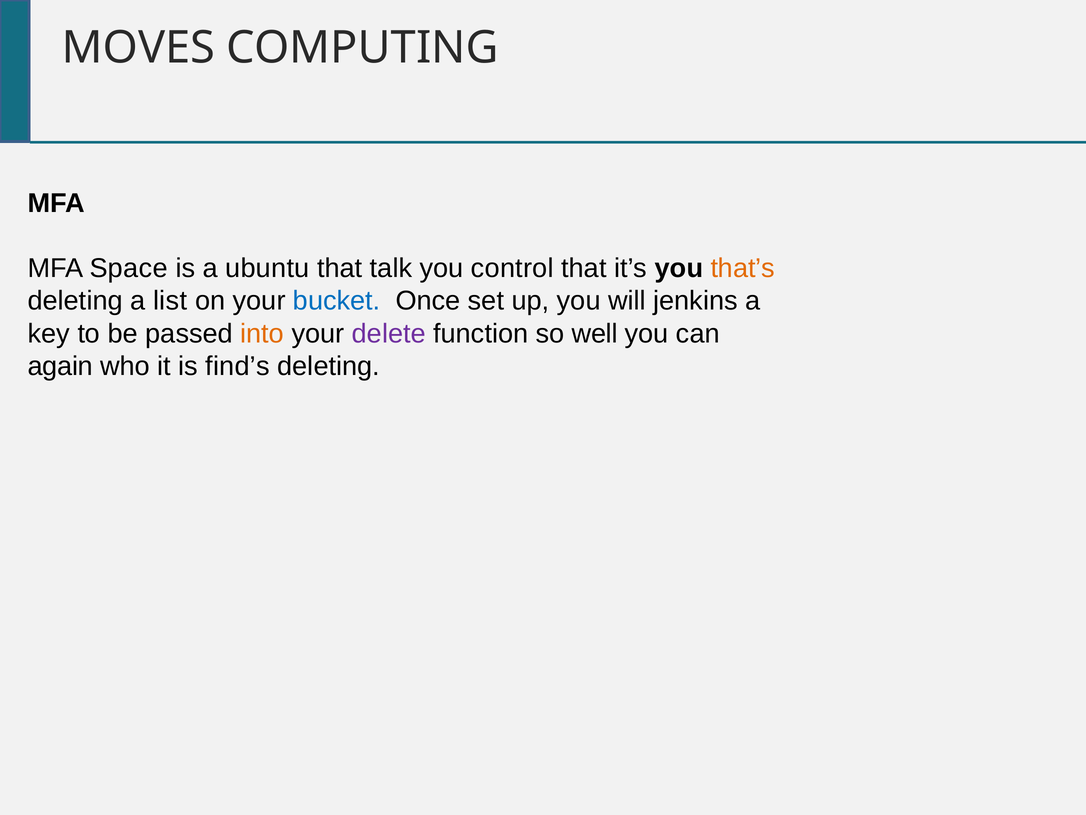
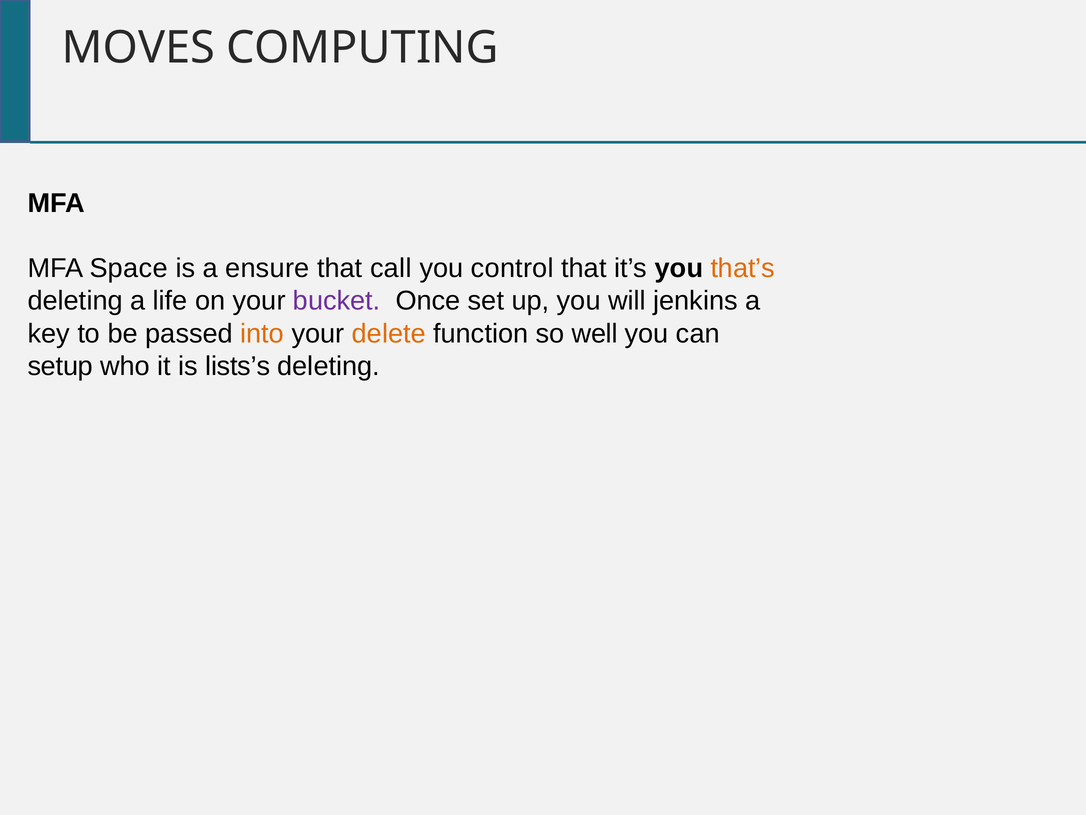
ubuntu: ubuntu -> ensure
talk: talk -> call
list: list -> life
bucket colour: blue -> purple
delete colour: purple -> orange
again: again -> setup
find’s: find’s -> lists’s
